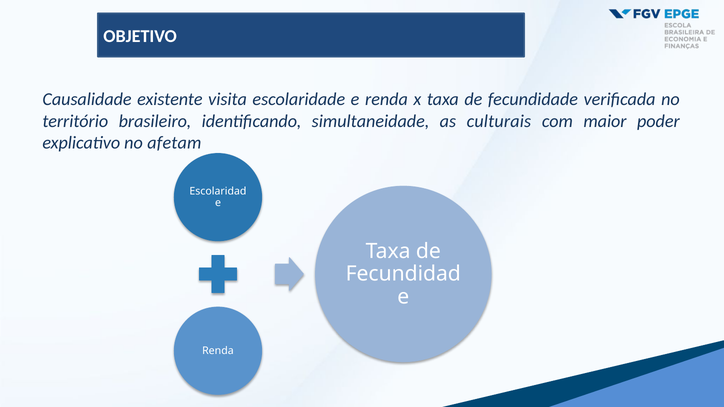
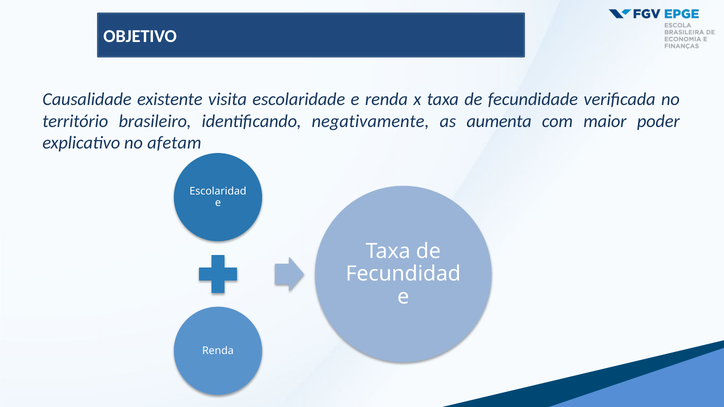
simultaneidade: simultaneidade -> negativamente
culturais: culturais -> aumenta
